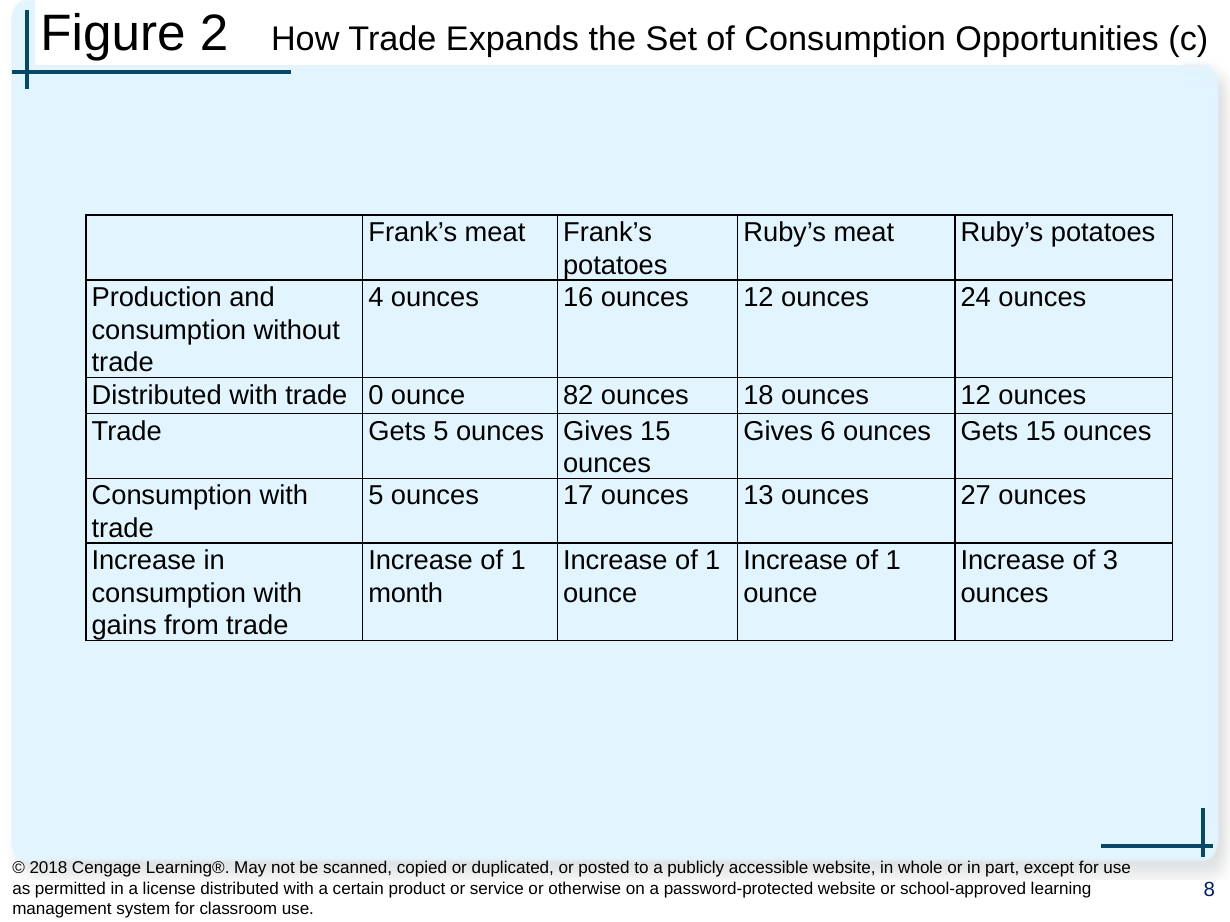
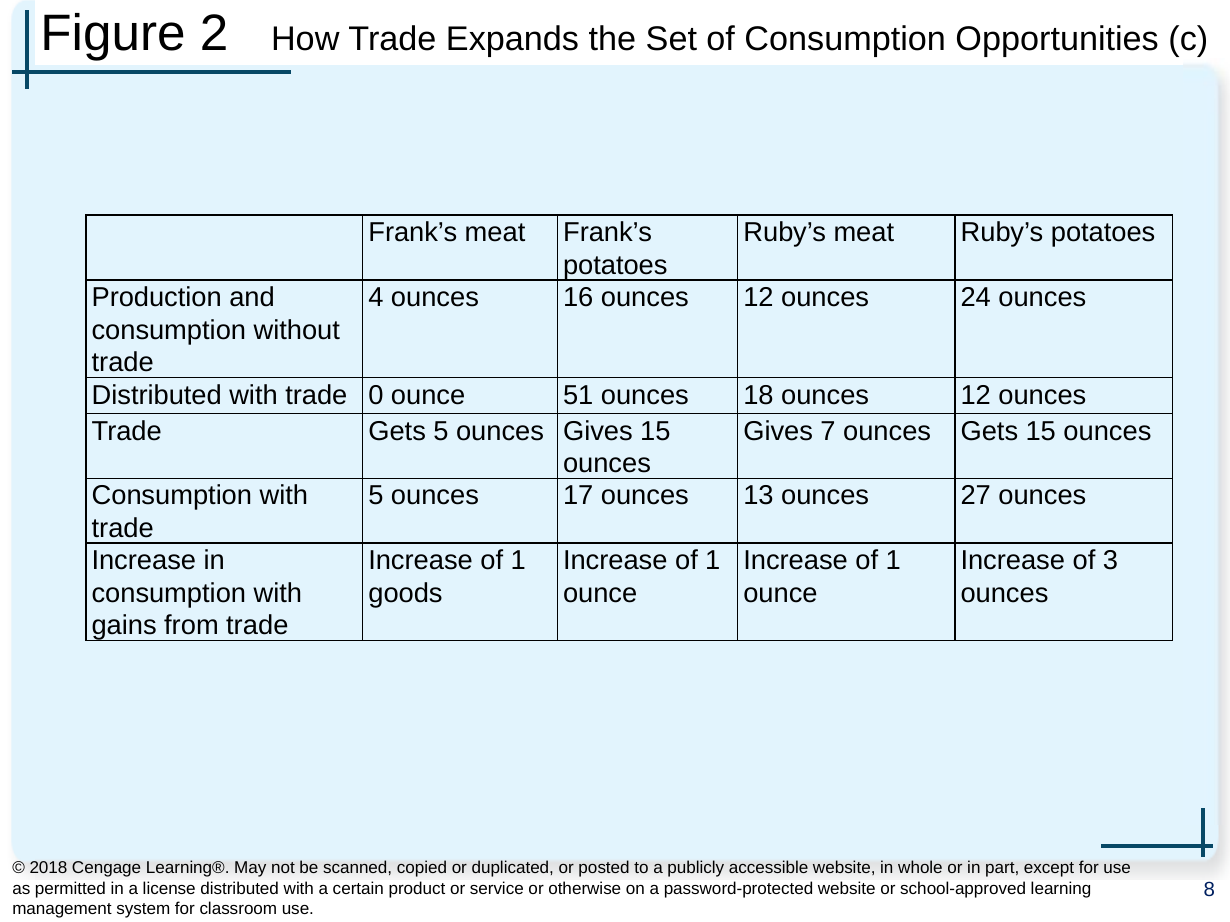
82: 82 -> 51
6: 6 -> 7
month: month -> goods
